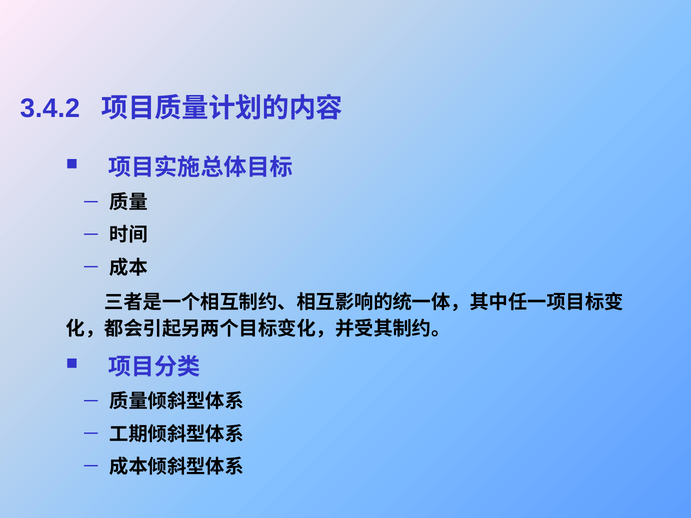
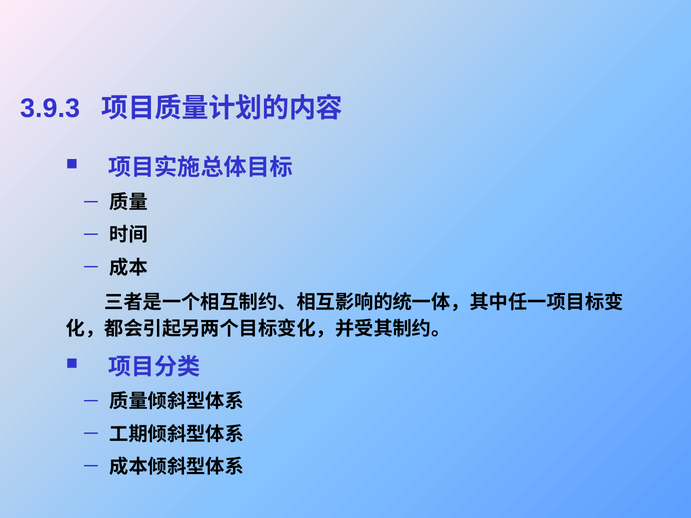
3.4.2: 3.4.2 -> 3.9.3
